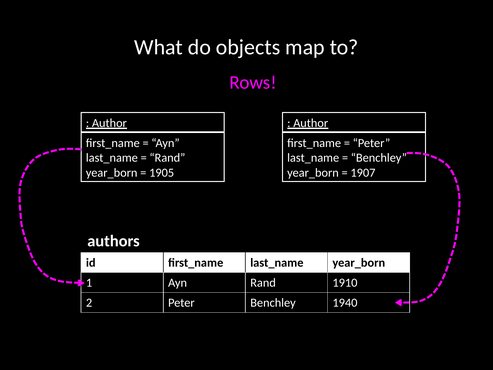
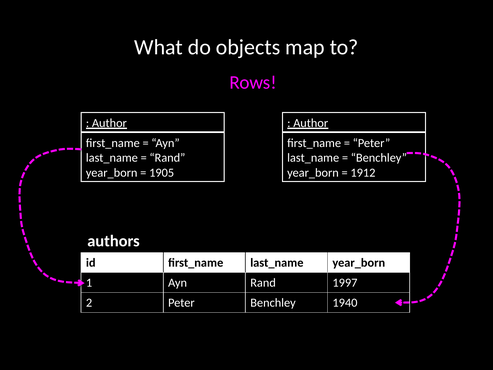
1907: 1907 -> 1912
1910: 1910 -> 1997
